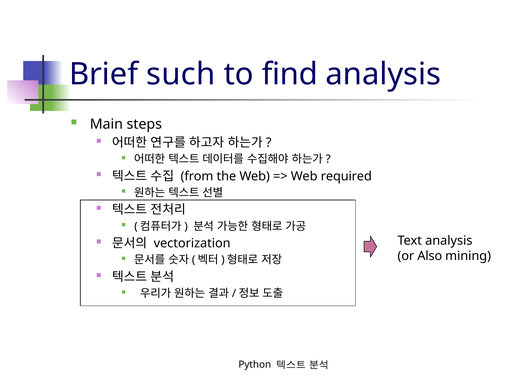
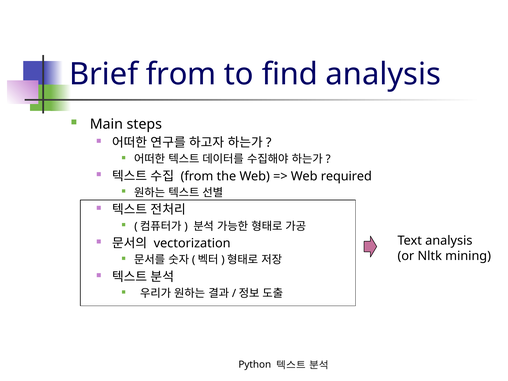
Brief such: such -> from
Also: Also -> Nltk
